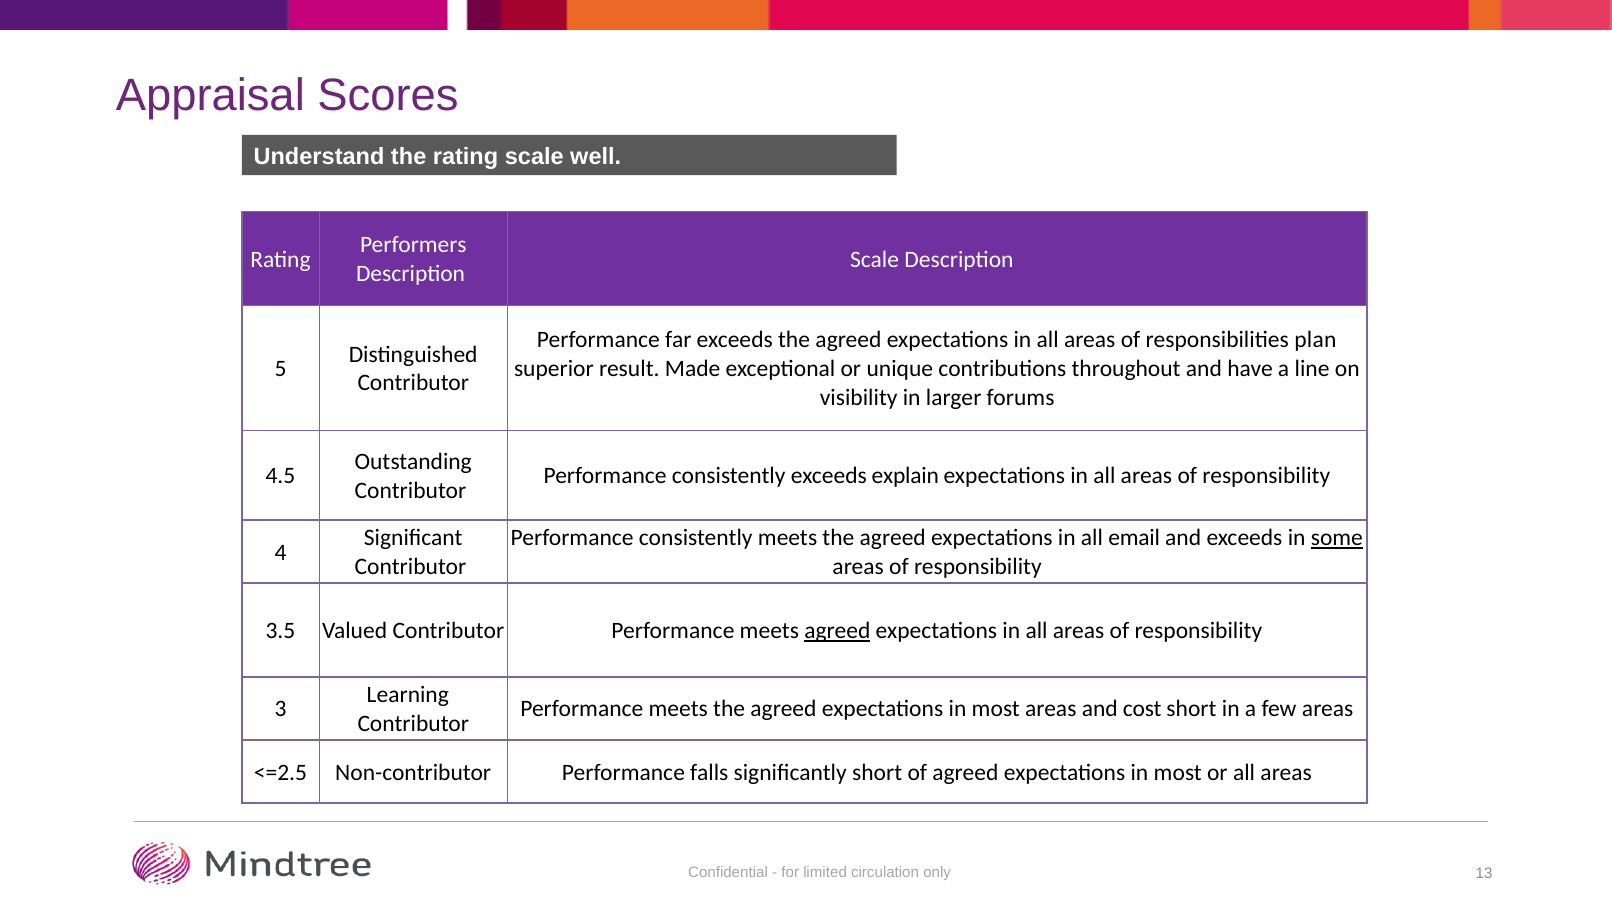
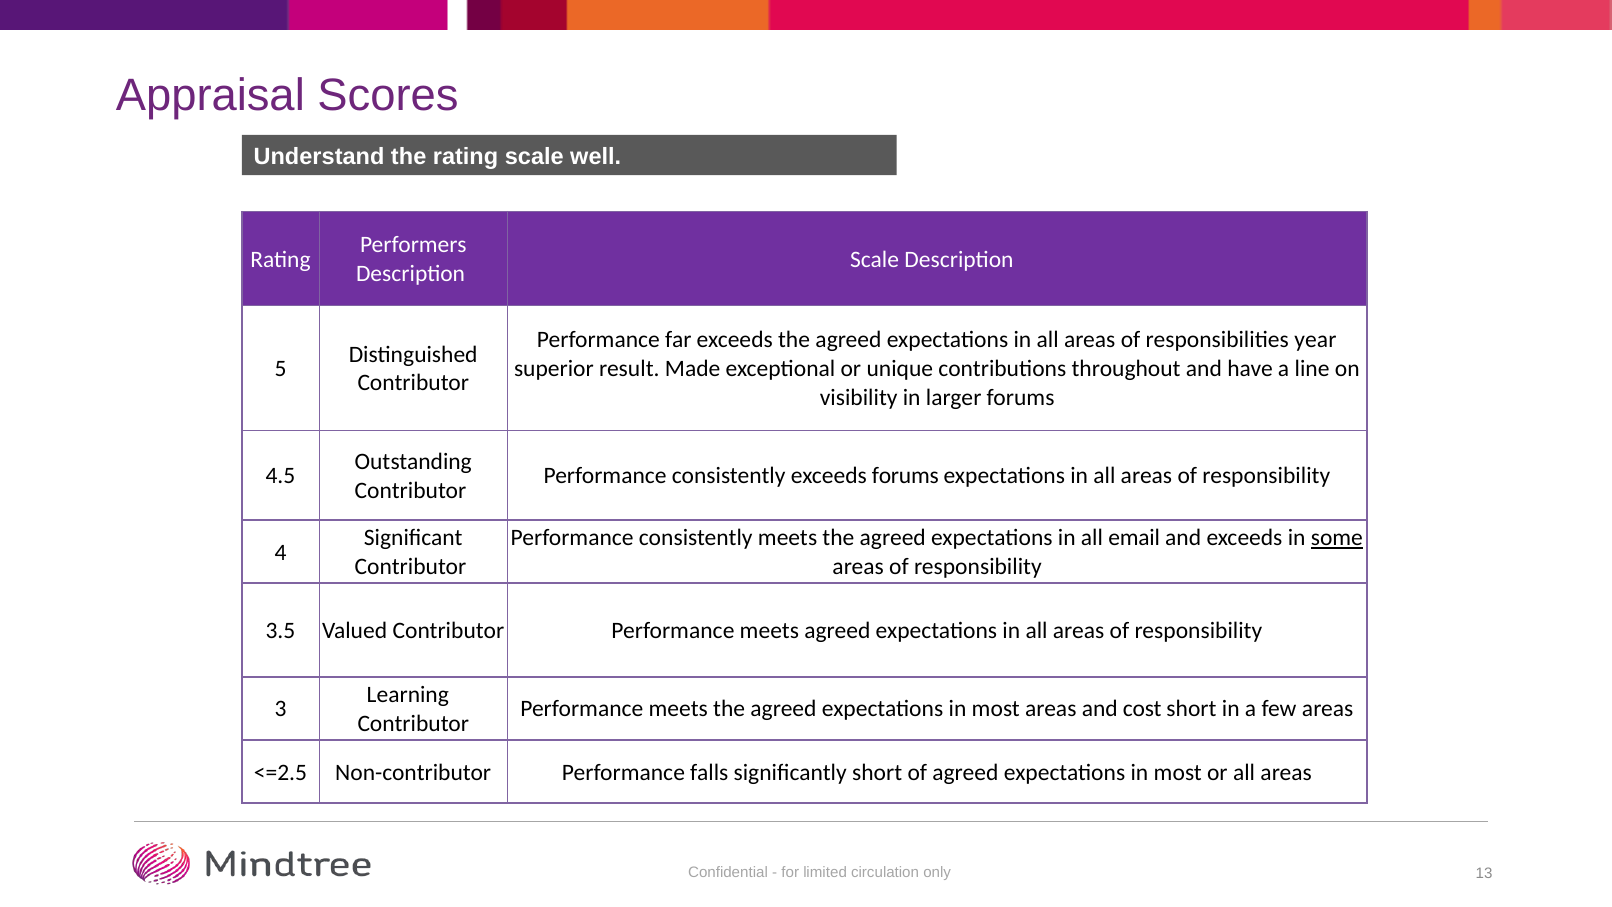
plan: plan -> year
exceeds explain: explain -> forums
agreed at (837, 631) underline: present -> none
